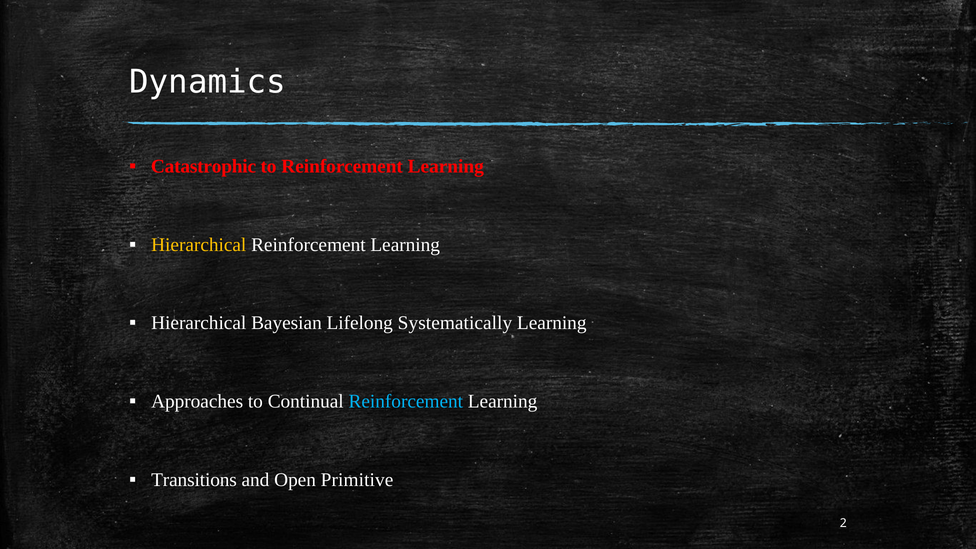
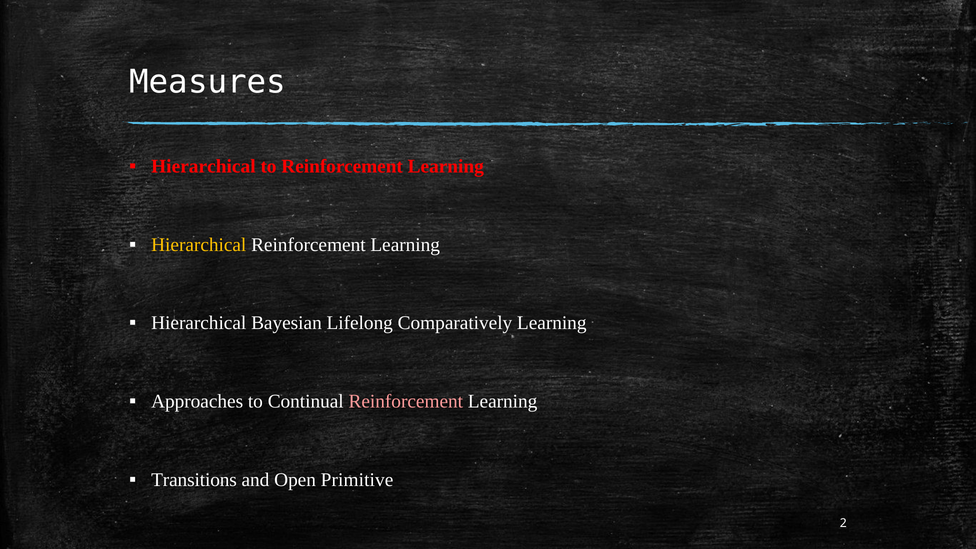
Dynamics: Dynamics -> Measures
Catastrophic at (204, 167): Catastrophic -> Hierarchical
Systematically: Systematically -> Comparatively
Reinforcement at (406, 401) colour: light blue -> pink
